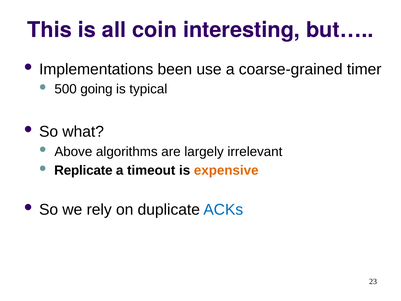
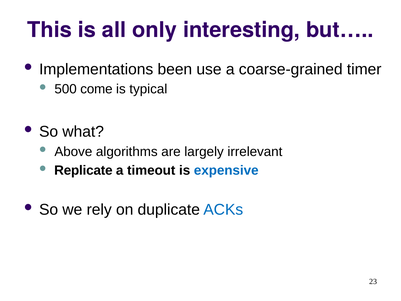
coin: coin -> only
going: going -> come
expensive colour: orange -> blue
